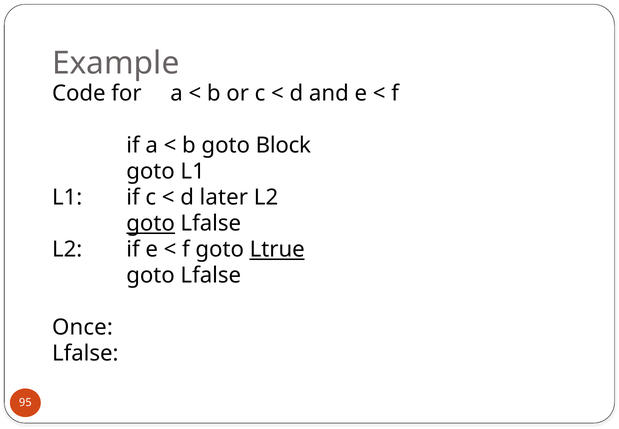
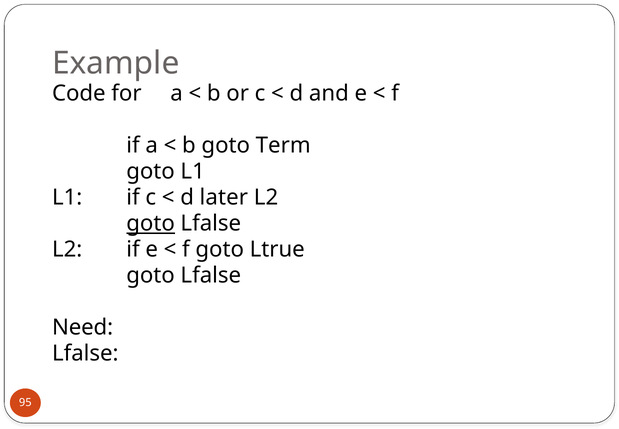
Block: Block -> Term
Ltrue underline: present -> none
Once: Once -> Need
